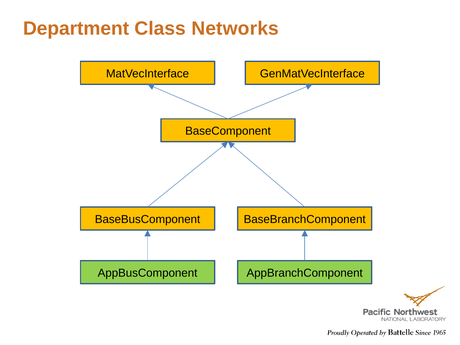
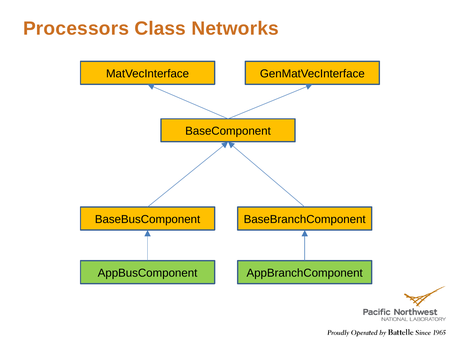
Department: Department -> Processors
